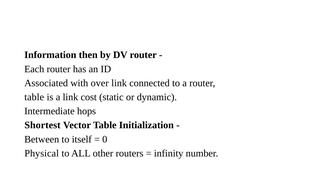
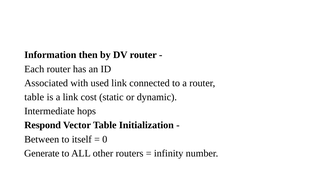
over: over -> used
Shortest: Shortest -> Respond
Physical: Physical -> Generate
